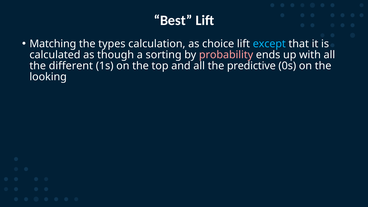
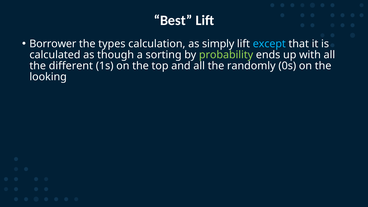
Matching: Matching -> Borrower
choice: choice -> simply
probability colour: pink -> light green
predictive: predictive -> randomly
